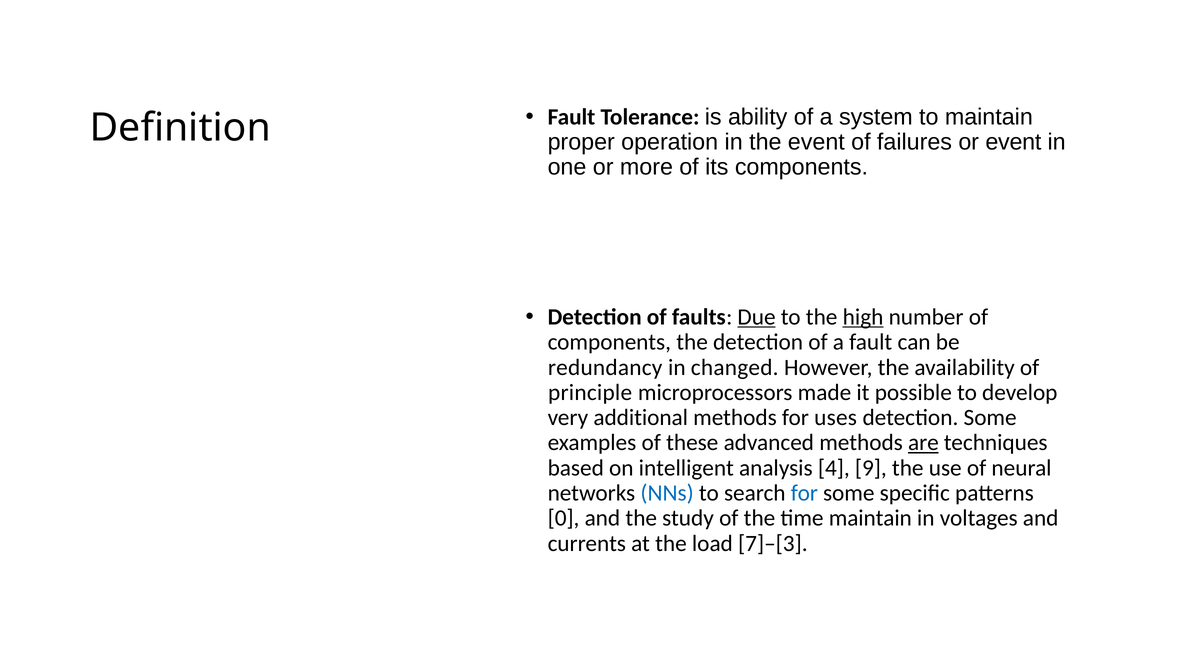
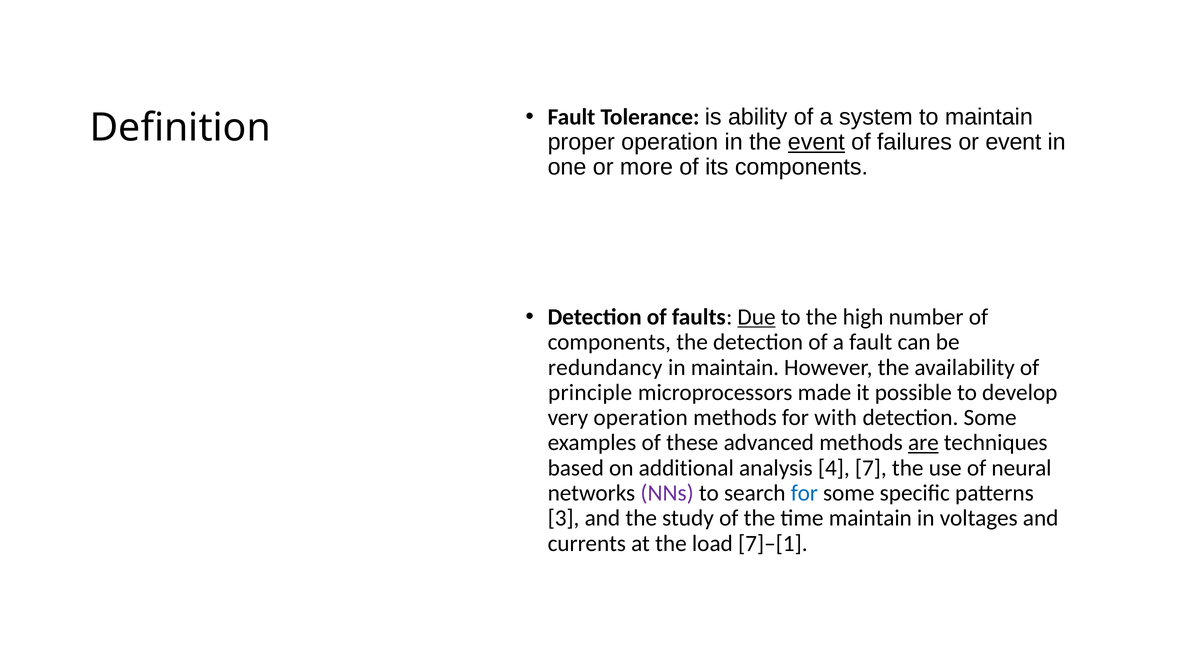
event at (816, 142) underline: none -> present
high underline: present -> none
in changed: changed -> maintain
very additional: additional -> operation
uses: uses -> with
intelligent: intelligent -> additional
9: 9 -> 7
NNs colour: blue -> purple
0: 0 -> 3
7]–[3: 7]–[3 -> 7]–[1
